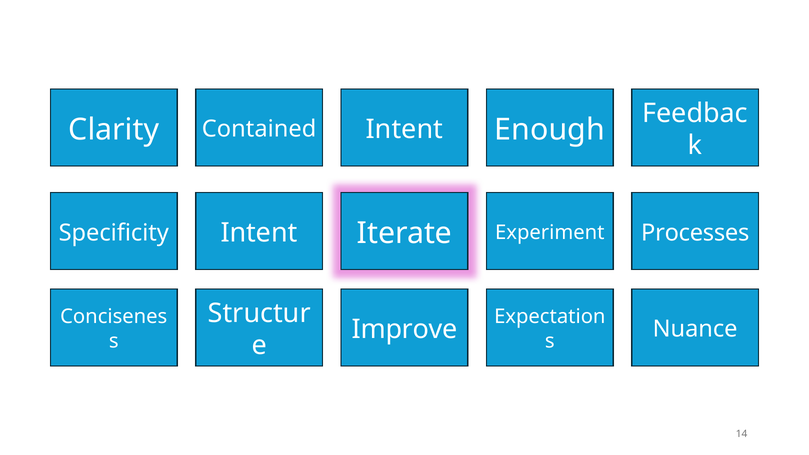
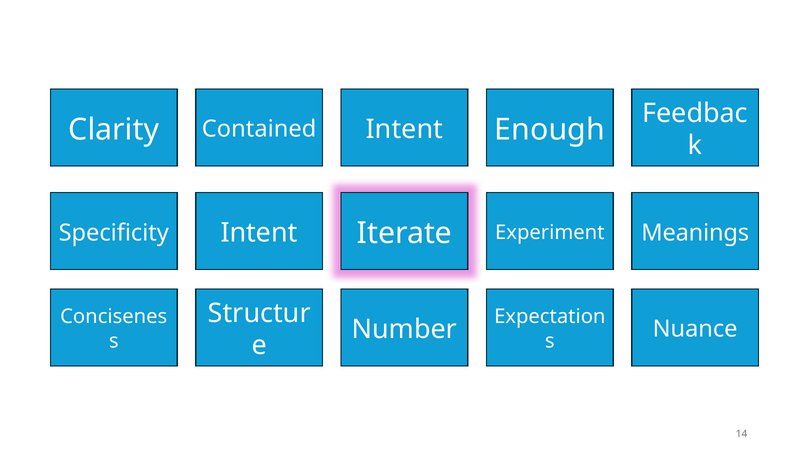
Processes: Processes -> Meanings
Improve: Improve -> Number
